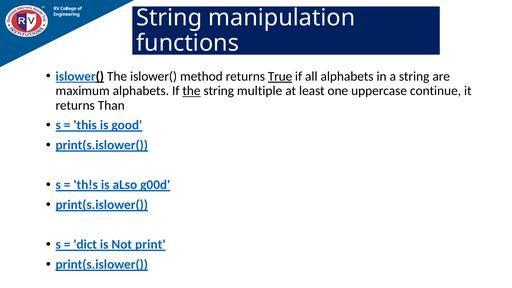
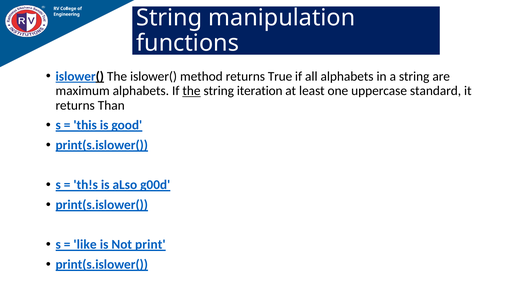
True underline: present -> none
multiple: multiple -> iteration
continue: continue -> standard
dict: dict -> like
